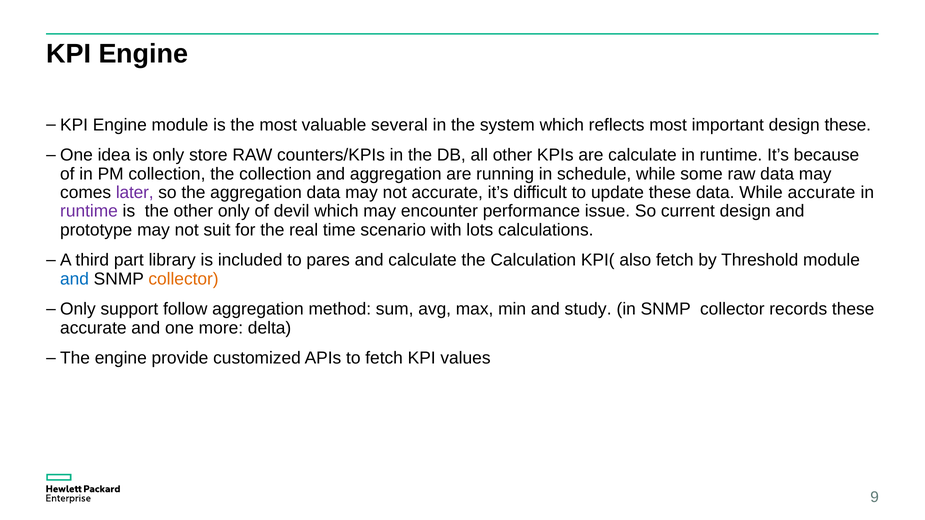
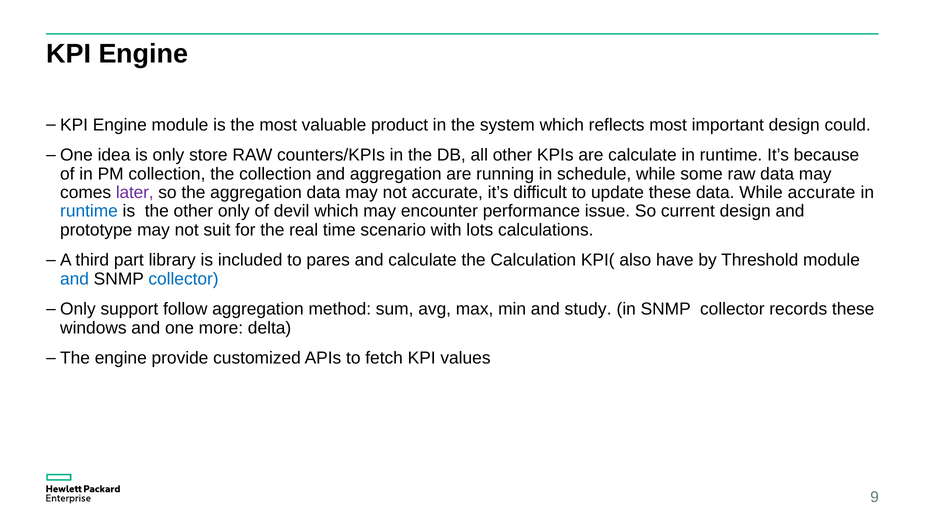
several: several -> product
design these: these -> could
runtime at (89, 211) colour: purple -> blue
also fetch: fetch -> have
collector at (184, 279) colour: orange -> blue
accurate at (93, 328): accurate -> windows
